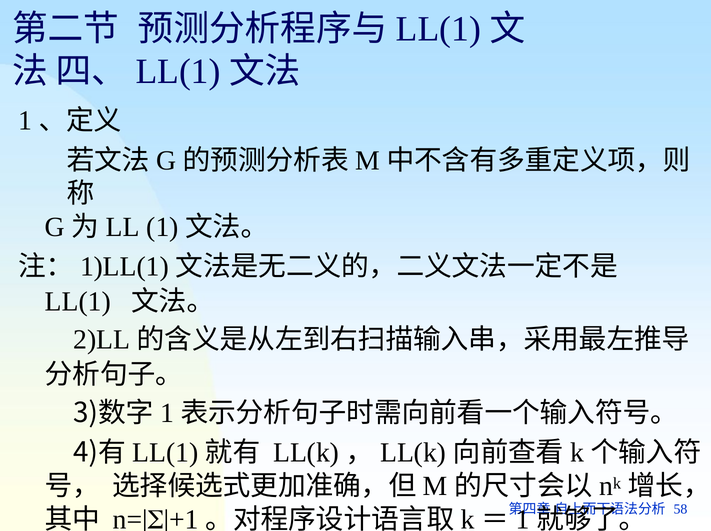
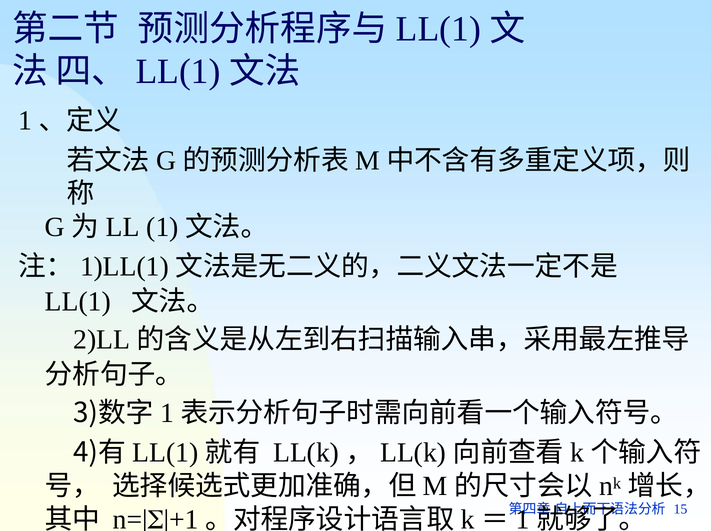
58: 58 -> 15
